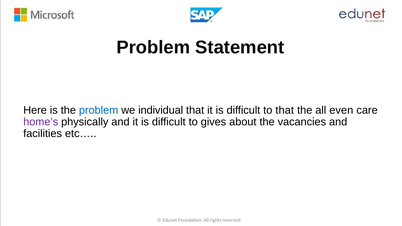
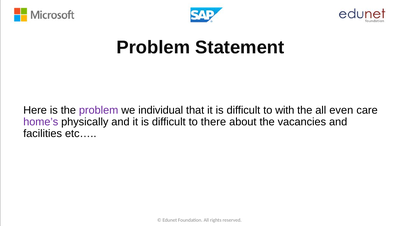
problem at (99, 110) colour: blue -> purple
to that: that -> with
gives: gives -> there
